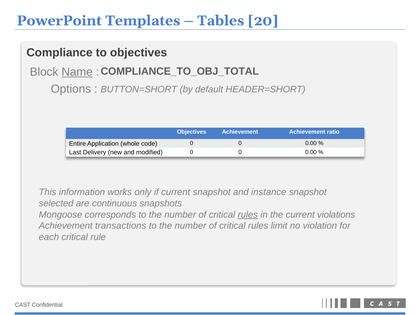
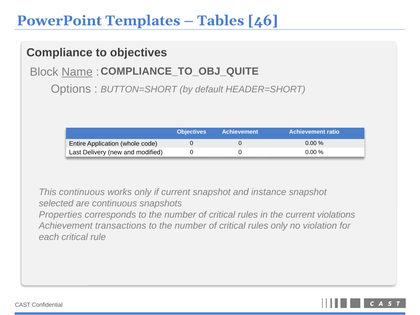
20: 20 -> 46
COMPLIANCE_TO_OBJ_TOTAL: COMPLIANCE_TO_OBJ_TOTAL -> COMPLIANCE_TO_OBJ_QUITE
This information: information -> continuous
Mongoose: Mongoose -> Properties
rules at (248, 215) underline: present -> none
rules limit: limit -> only
